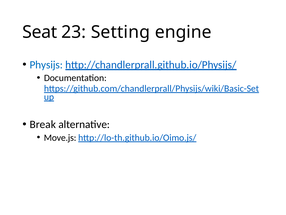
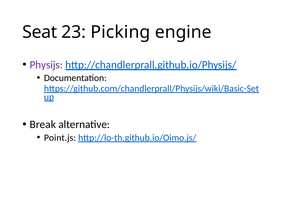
Setting: Setting -> Picking
Physijs colour: blue -> purple
Move.js: Move.js -> Point.js
